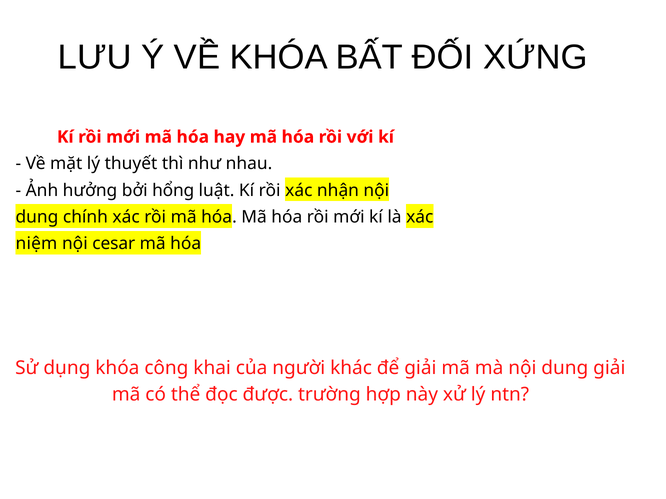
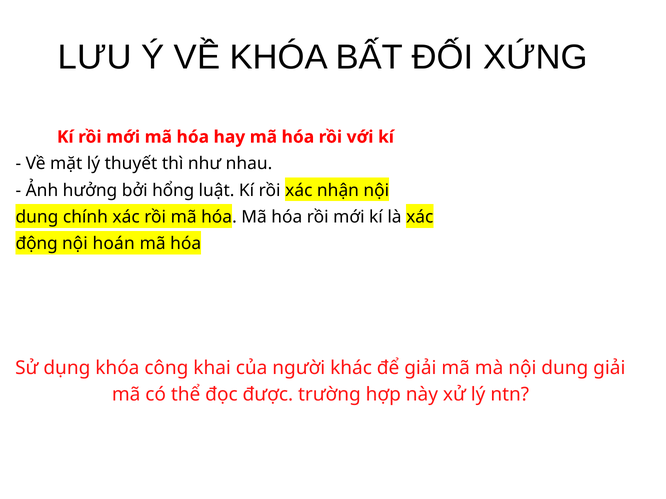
niệm: niệm -> động
cesar: cesar -> hoán
